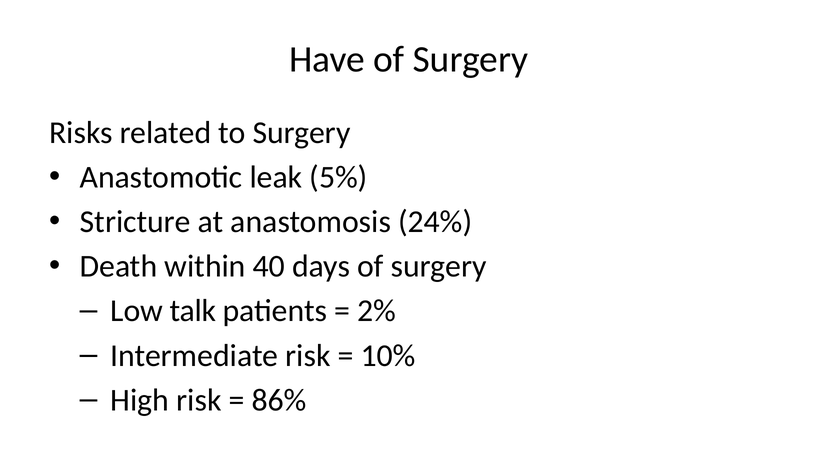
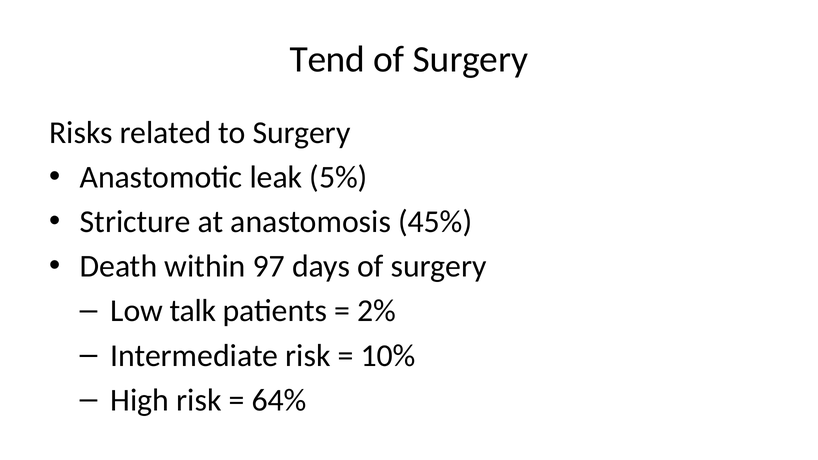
Have: Have -> Tend
24%: 24% -> 45%
40: 40 -> 97
86%: 86% -> 64%
